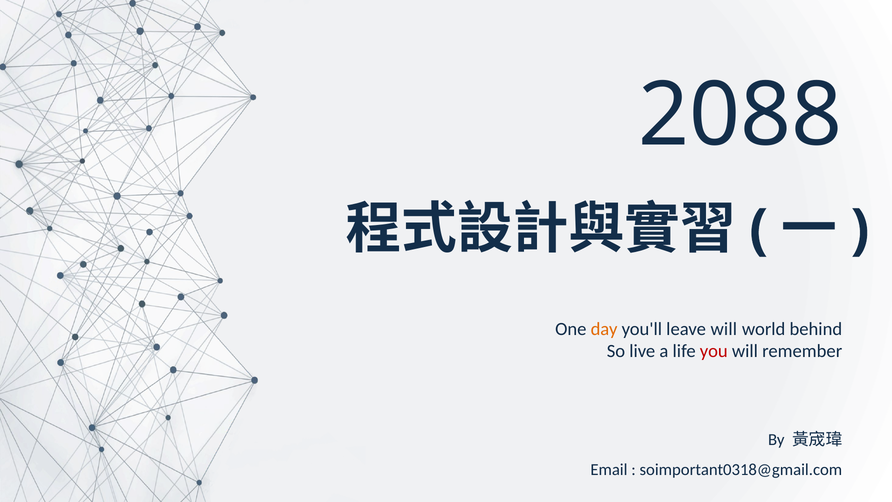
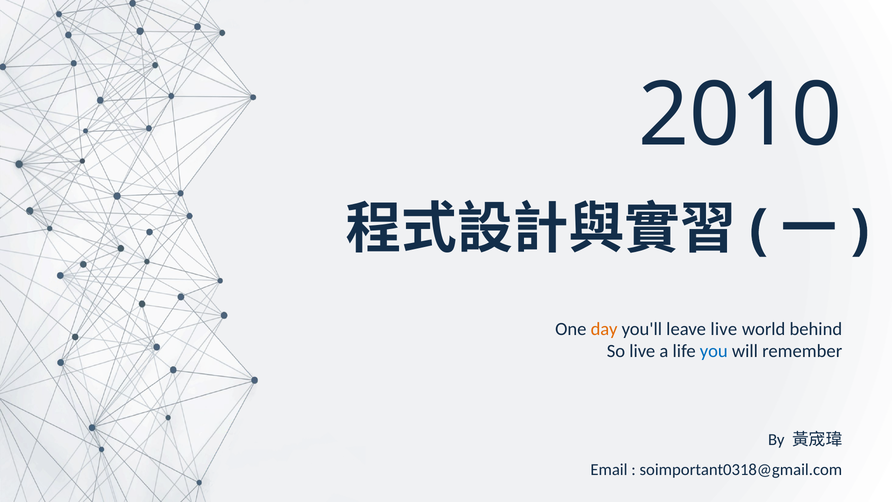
2088: 2088 -> 2010
leave will: will -> live
you colour: red -> blue
